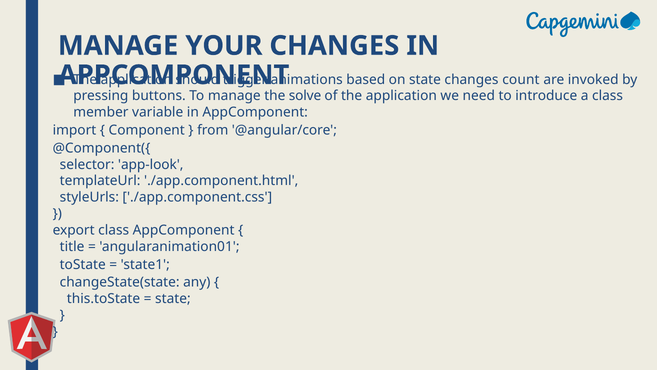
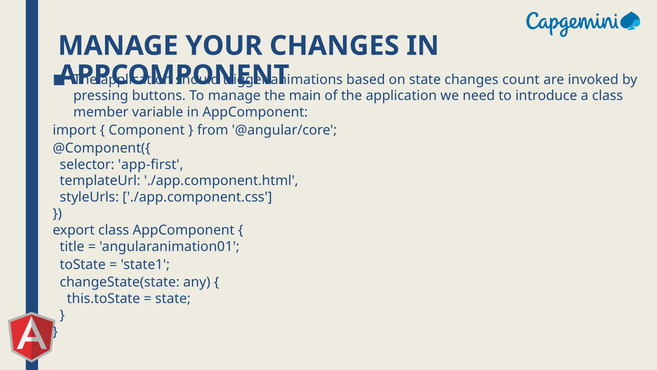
solve: solve -> main
app-look: app-look -> app-first
